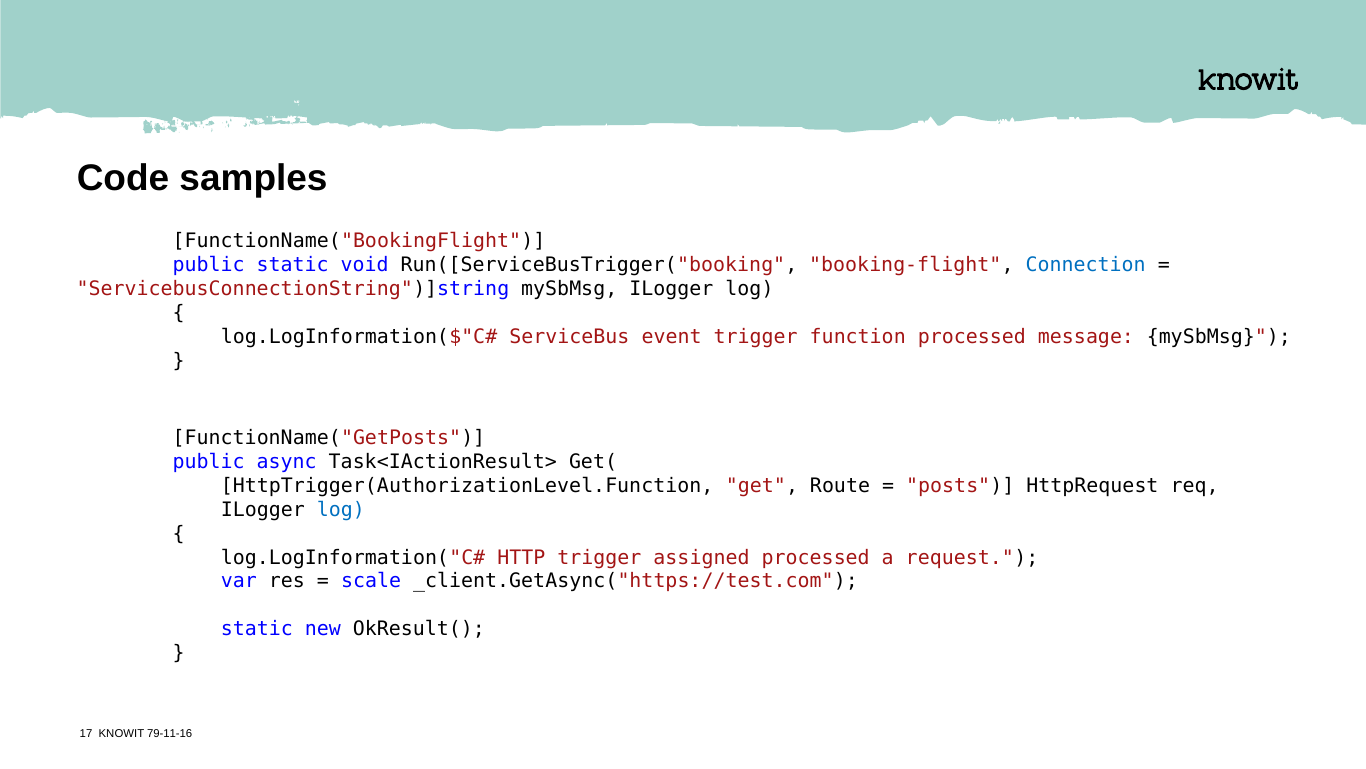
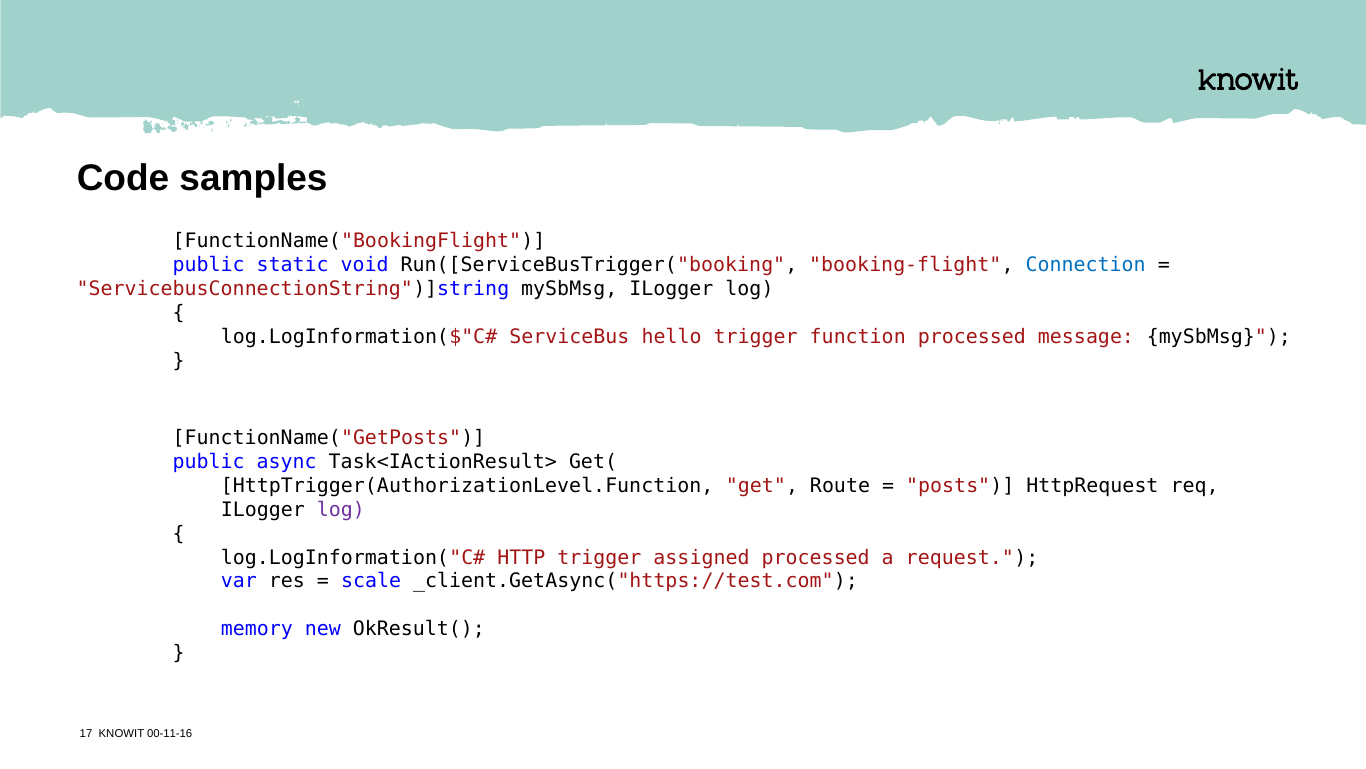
event: event -> hello
log at (341, 509) colour: blue -> purple
static at (257, 629): static -> memory
79-11-16: 79-11-16 -> 00-11-16
